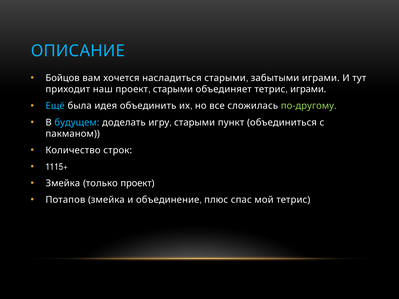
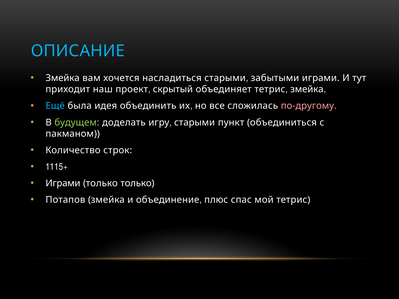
Бойцов at (63, 78): Бойцов -> Змейка
проект старыми: старыми -> скрытый
тетрис играми: играми -> змейка
по-другому colour: light green -> pink
будущем colour: light blue -> light green
Змейка at (63, 183): Змейка -> Играми
только проект: проект -> только
